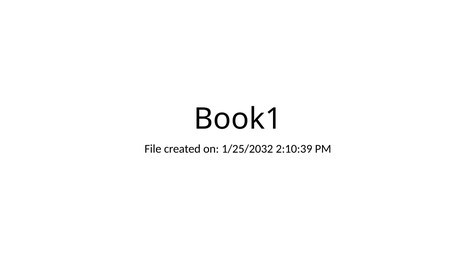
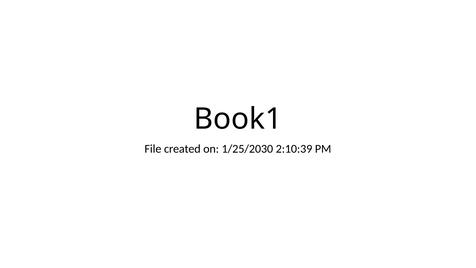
1/25/2032: 1/25/2032 -> 1/25/2030
